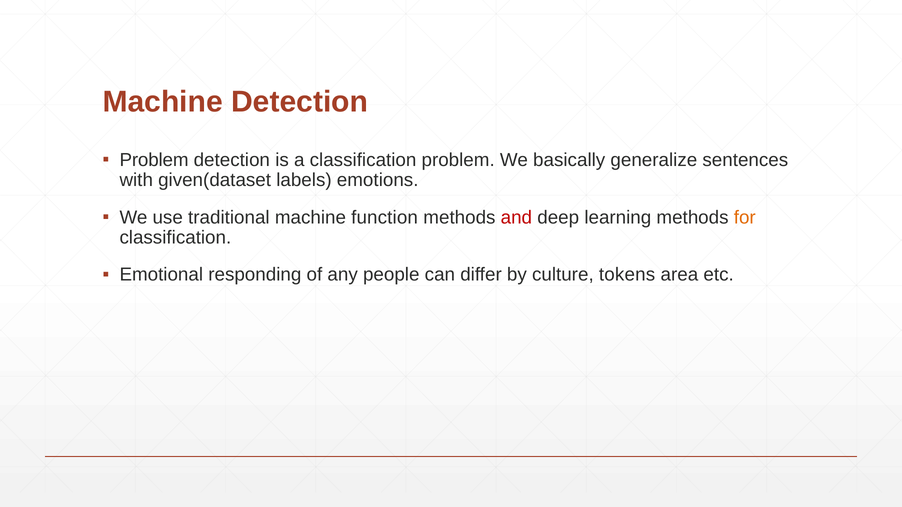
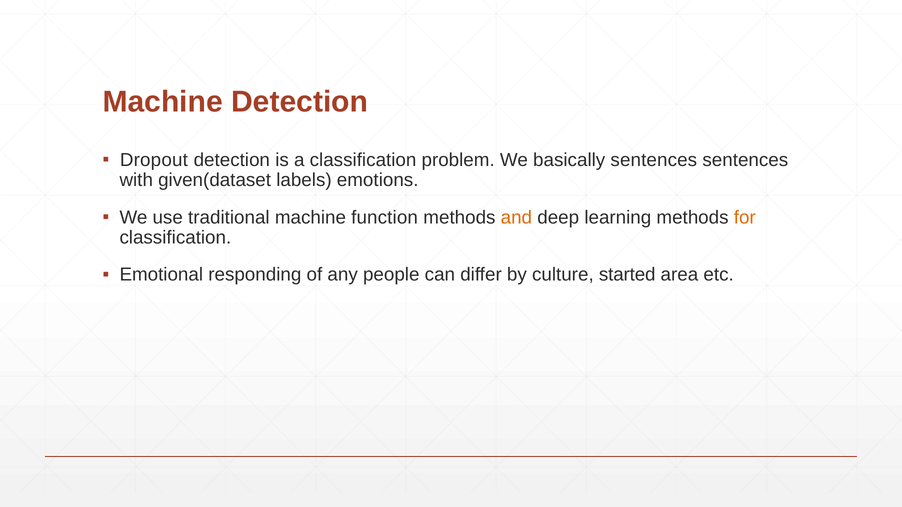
Problem at (154, 160): Problem -> Dropout
basically generalize: generalize -> sentences
and colour: red -> orange
tokens: tokens -> started
